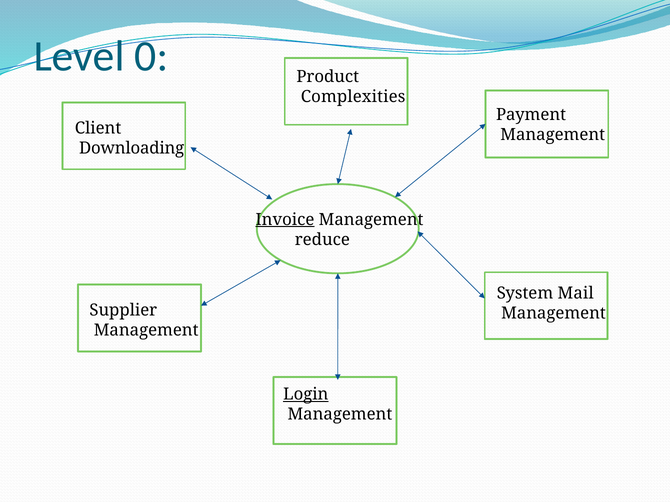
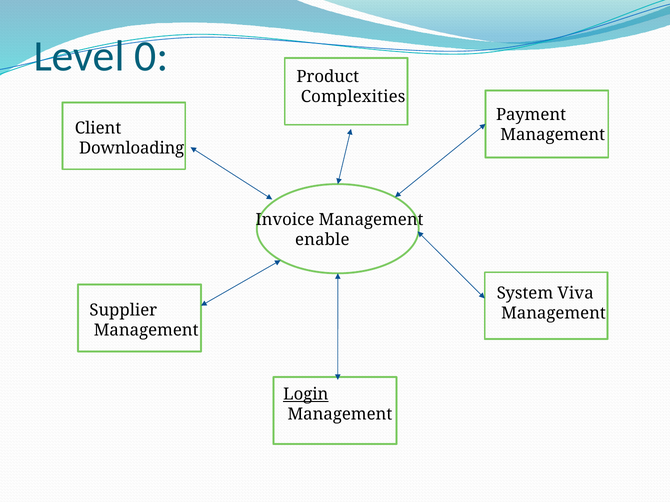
Invoice underline: present -> none
reduce: reduce -> enable
Mail: Mail -> Viva
